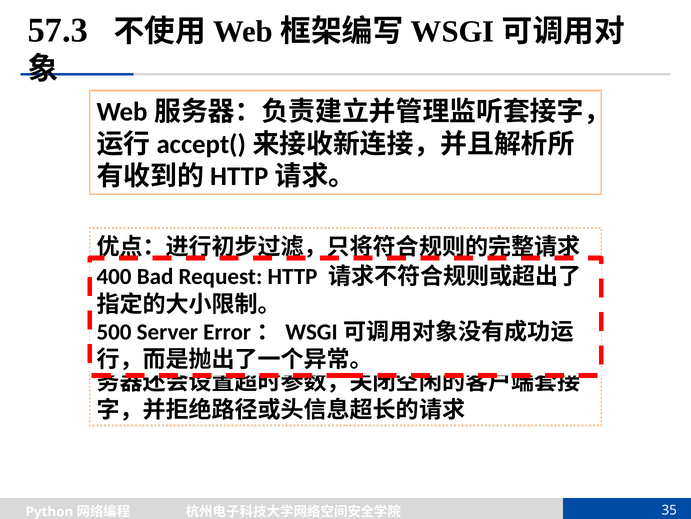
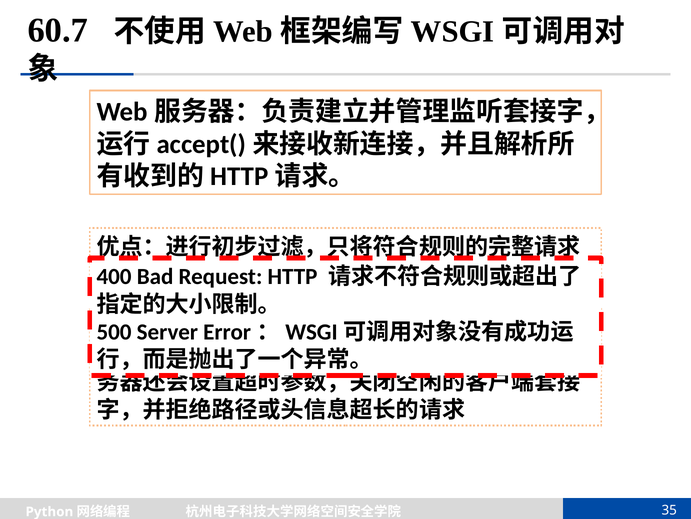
57.3: 57.3 -> 60.7
